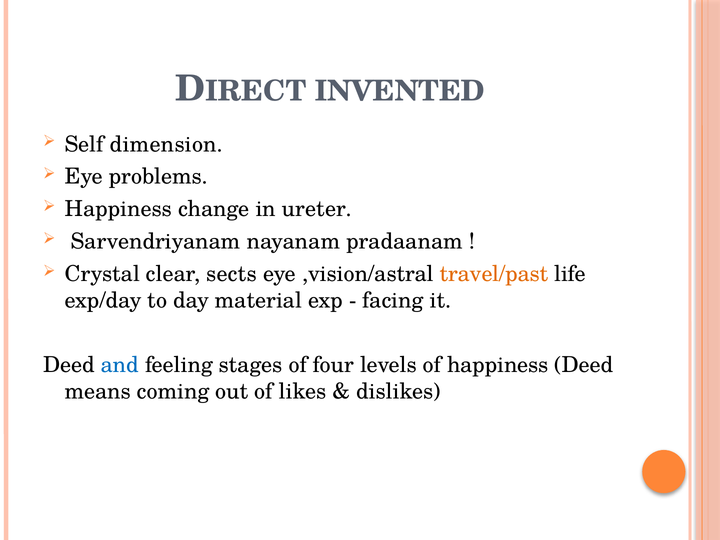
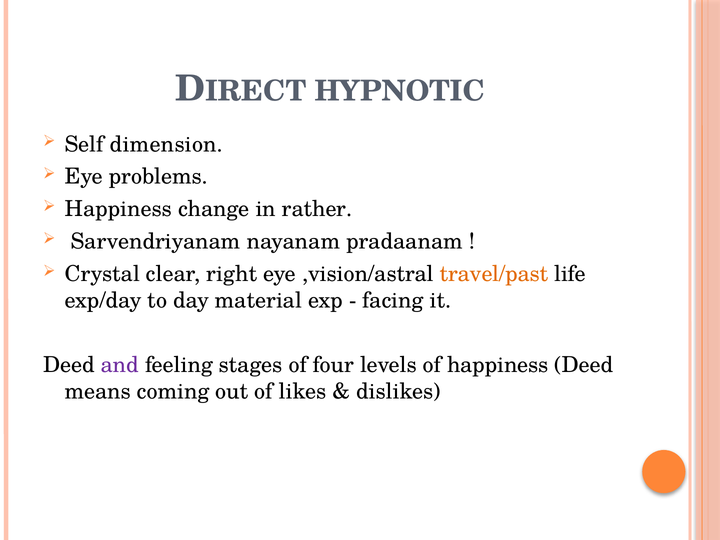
INVENTED: INVENTED -> HYPNOTIC
ureter: ureter -> rather
sects: sects -> right
and colour: blue -> purple
